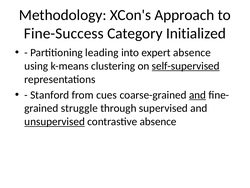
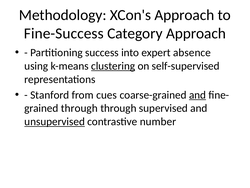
Category Initialized: Initialized -> Approach
leading: leading -> success
clustering underline: none -> present
self-supervised underline: present -> none
struggle at (79, 108): struggle -> through
contrastive absence: absence -> number
